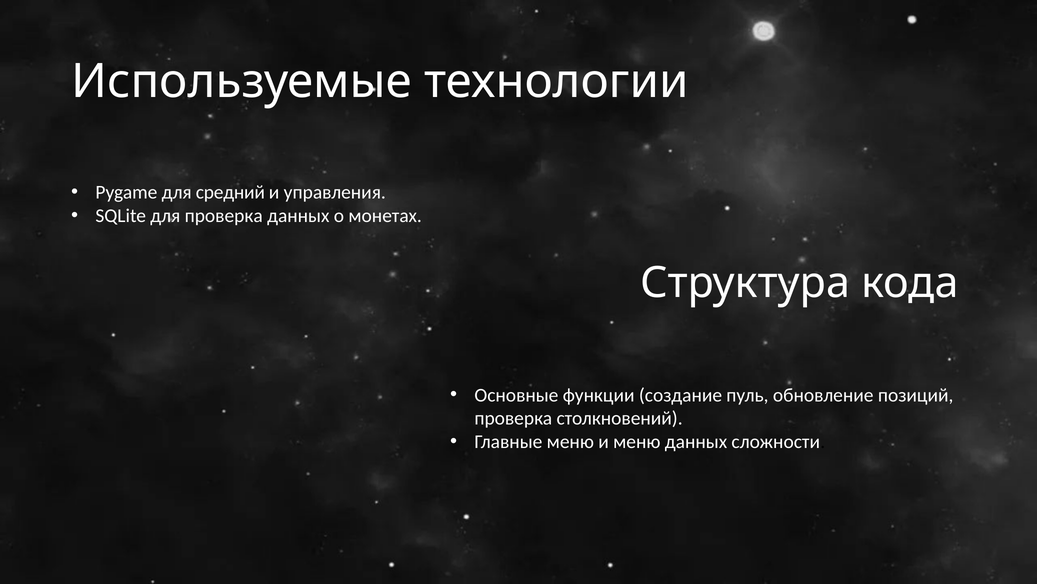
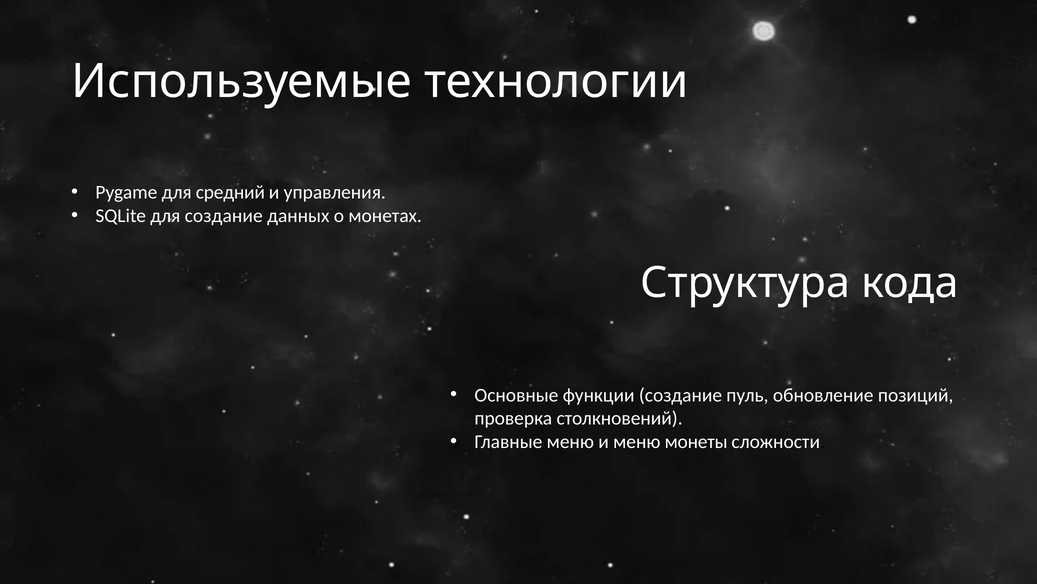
для проверка: проверка -> создание
меню данных: данных -> монеты
